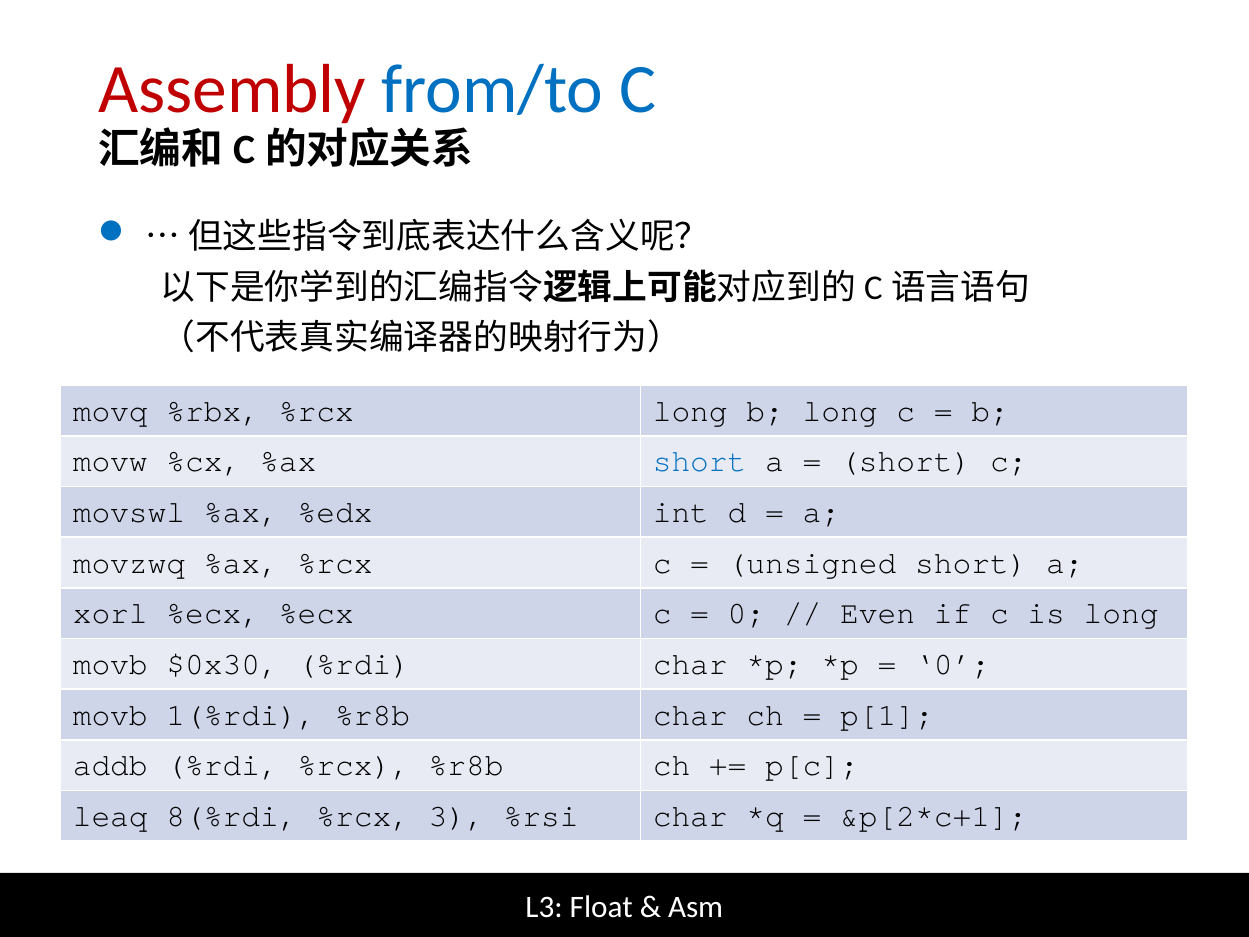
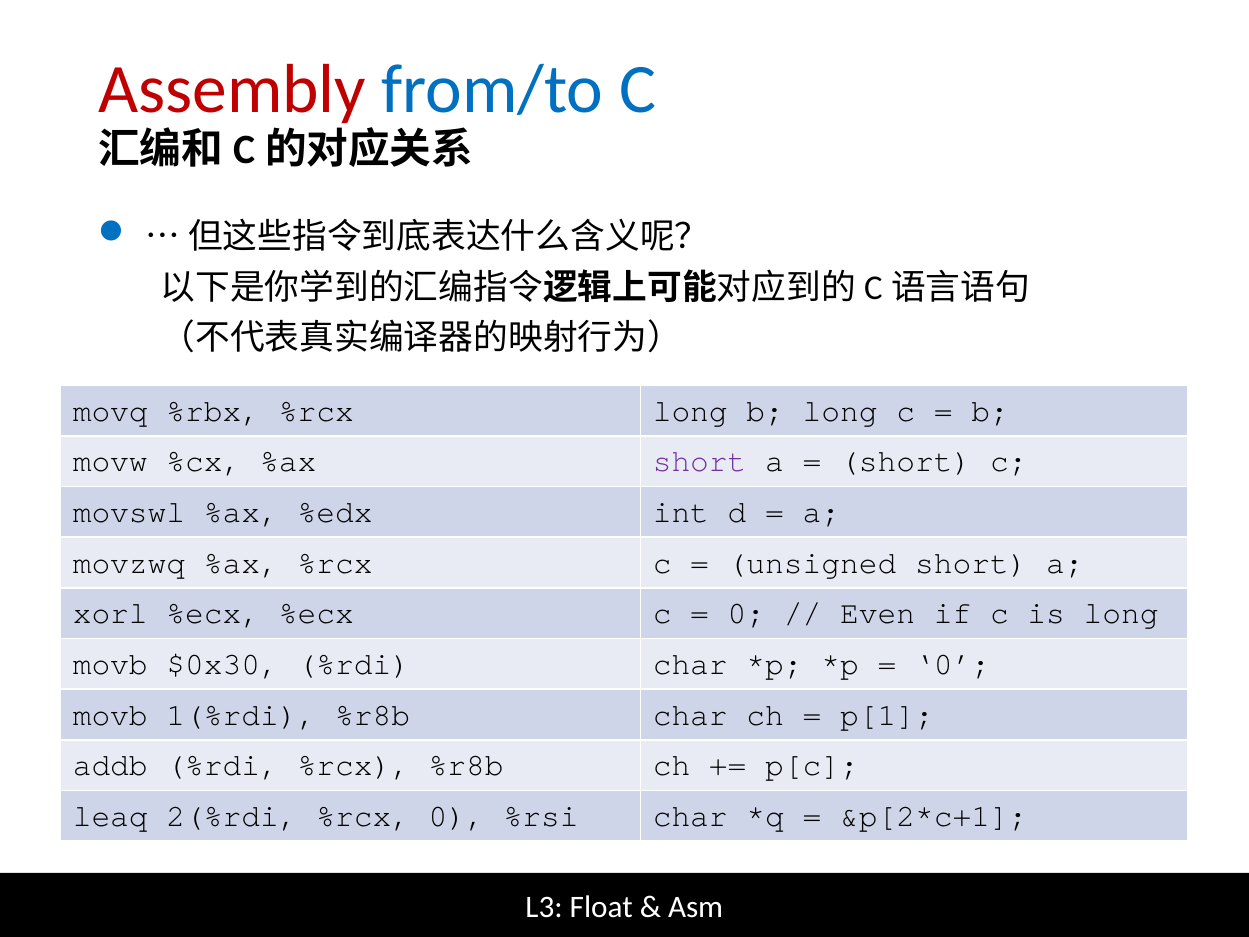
short at (700, 461) colour: blue -> purple
8(%rdi: 8(%rdi -> 2(%rdi
%rcx 3: 3 -> 0
